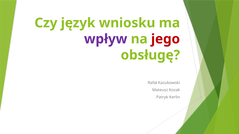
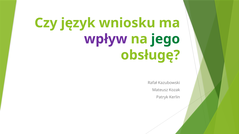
jego colour: red -> green
